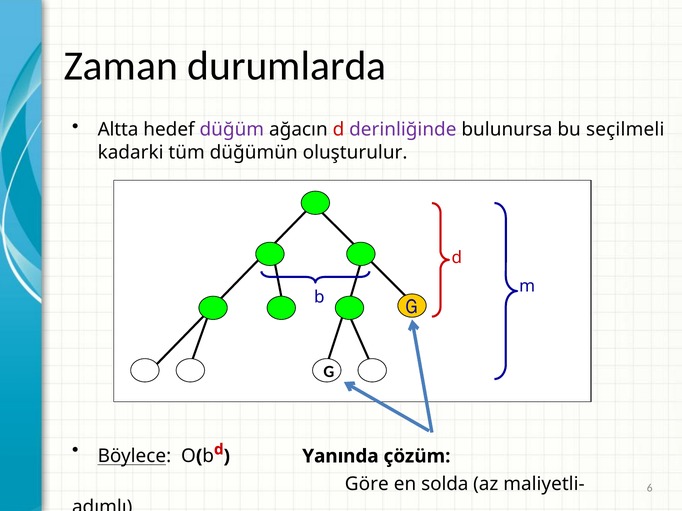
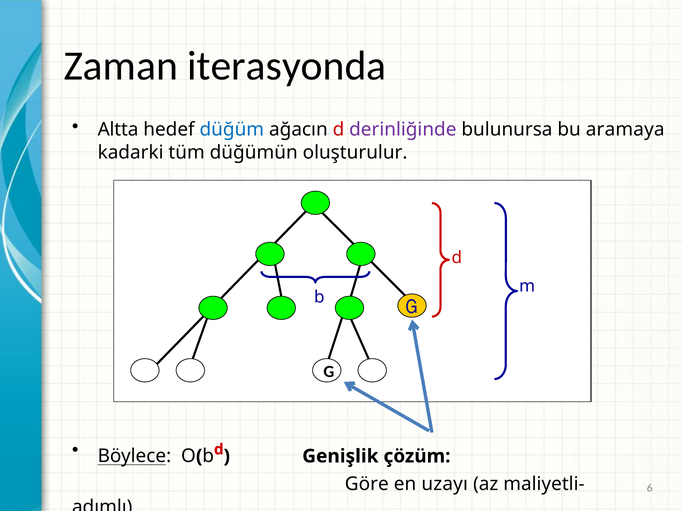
durumlarda: durumlarda -> iterasyonda
düğüm colour: purple -> blue
seçilmeli: seçilmeli -> aramaya
Yanında: Yanında -> Genişlik
solda: solda -> uzayı
